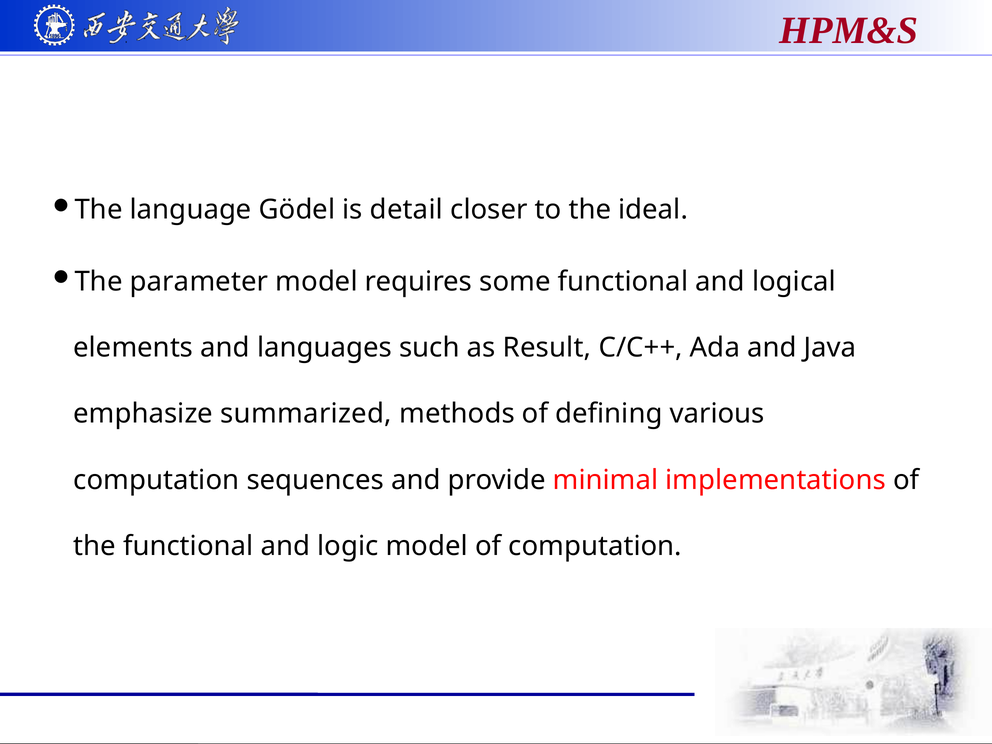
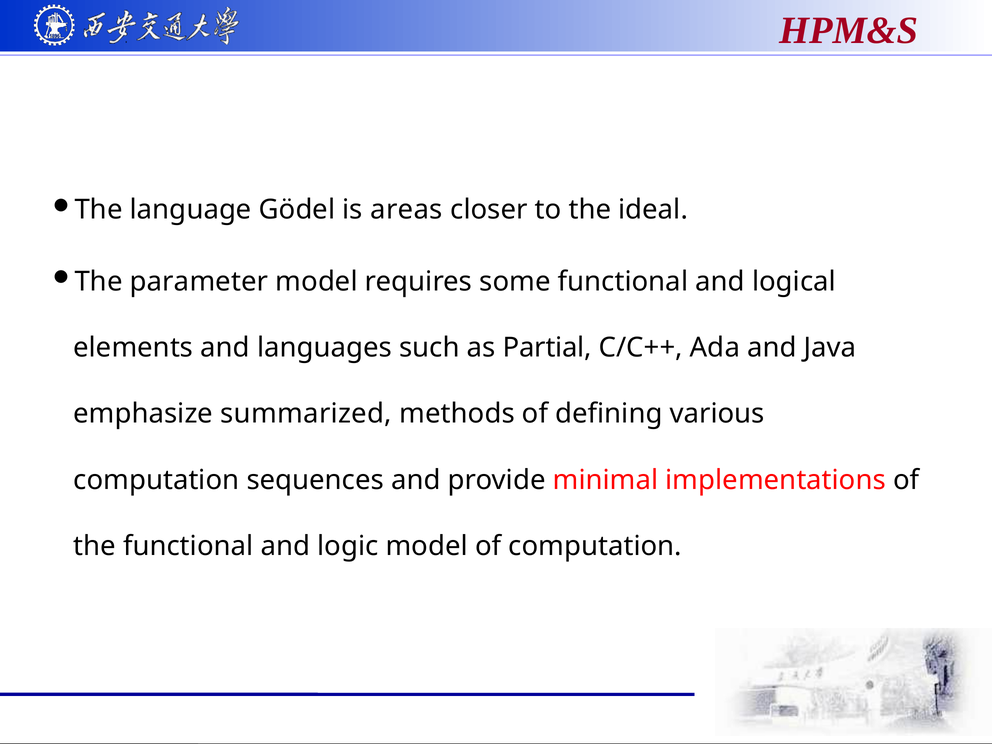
detail: detail -> areas
Result: Result -> Partial
